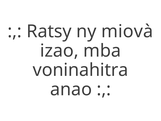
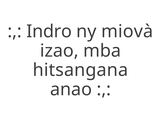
Ratsy: Ratsy -> Indro
voninahitra: voninahitra -> hitsangana
